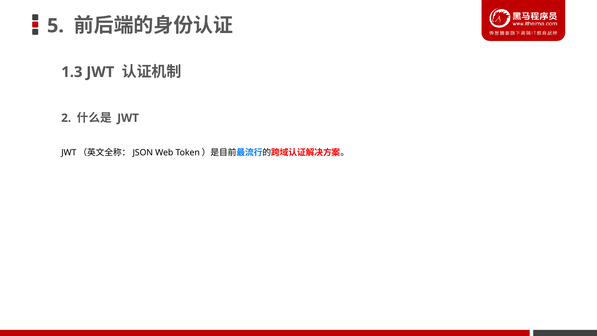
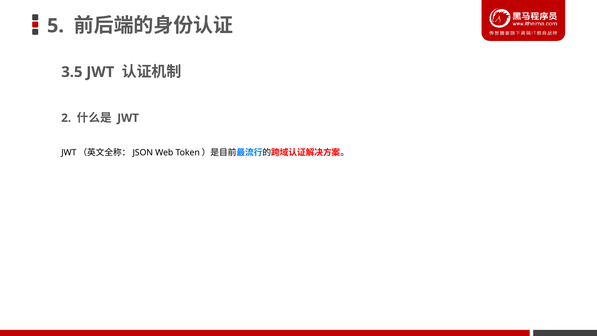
1.3: 1.3 -> 3.5
